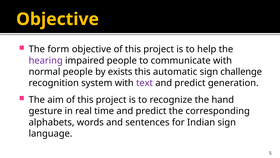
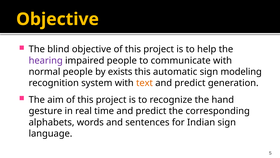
form: form -> blind
challenge: challenge -> modeling
text colour: purple -> orange
